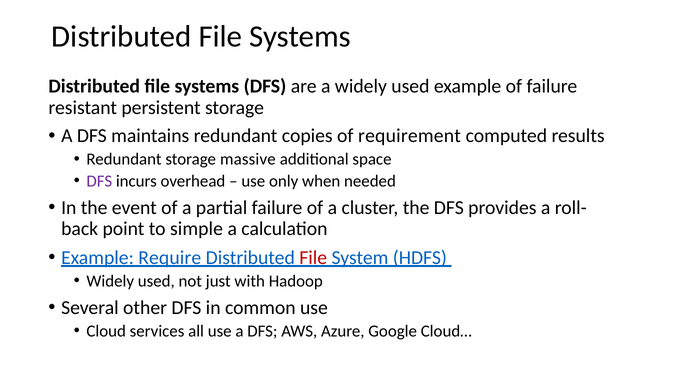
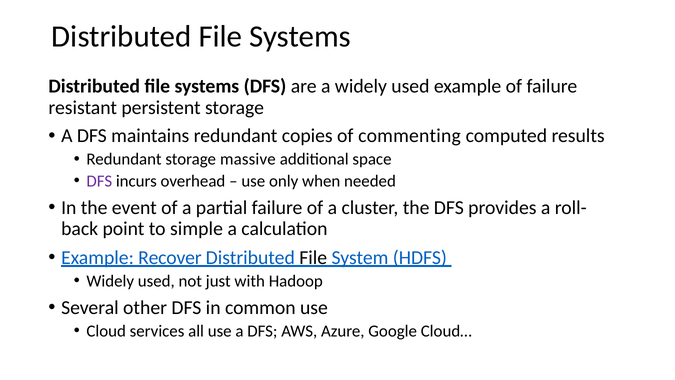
requirement: requirement -> commenting
Require: Require -> Recover
File at (313, 257) colour: red -> black
